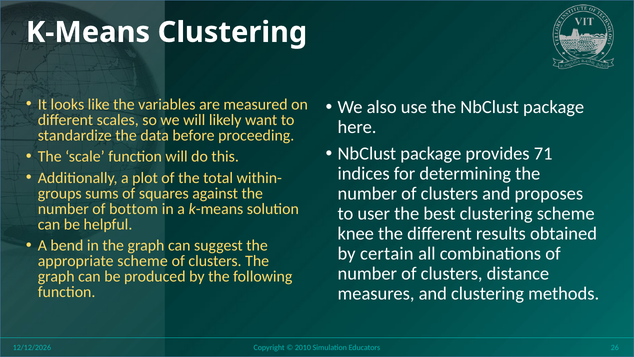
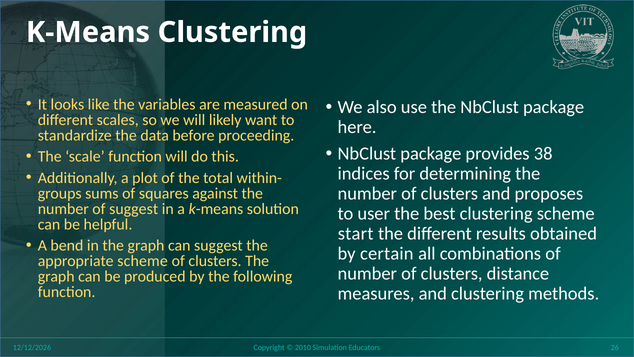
71: 71 -> 38
of bottom: bottom -> suggest
knee: knee -> start
